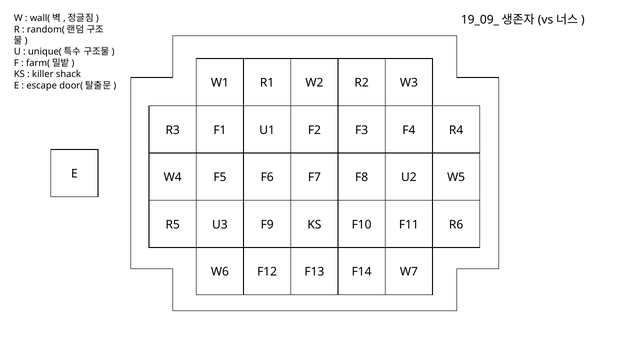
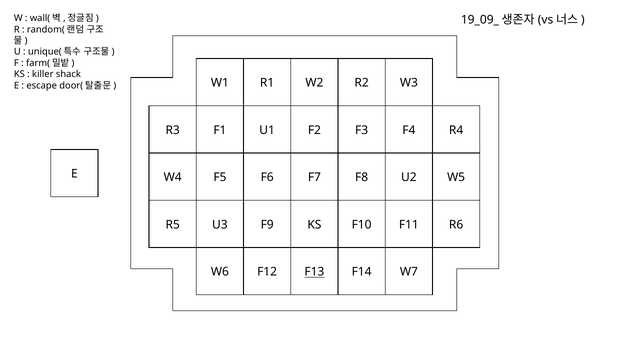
F13 underline: none -> present
